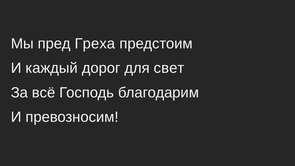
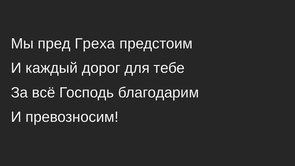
свет: свет -> тебе
